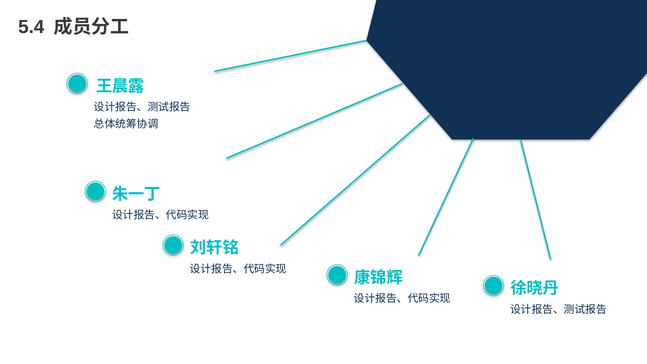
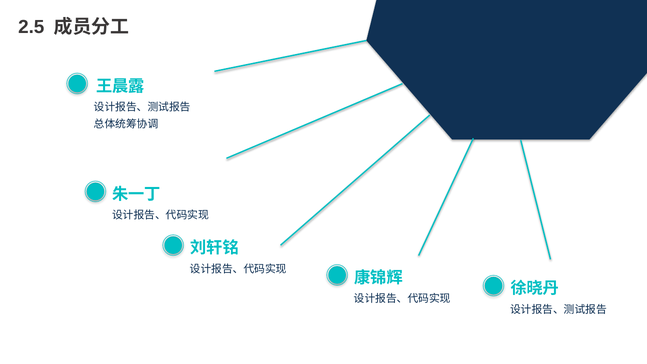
5.4: 5.4 -> 2.5
